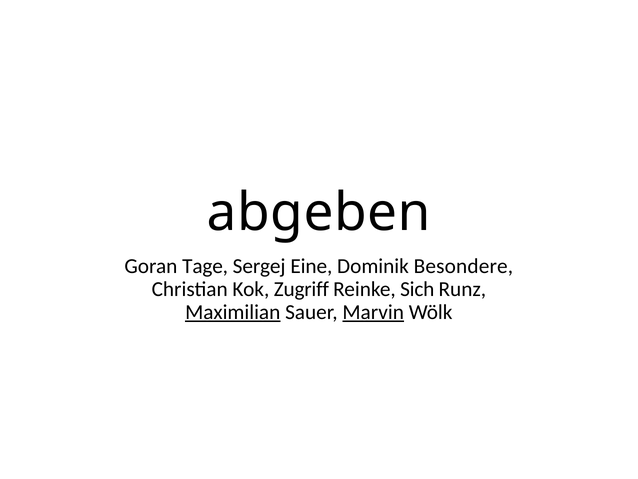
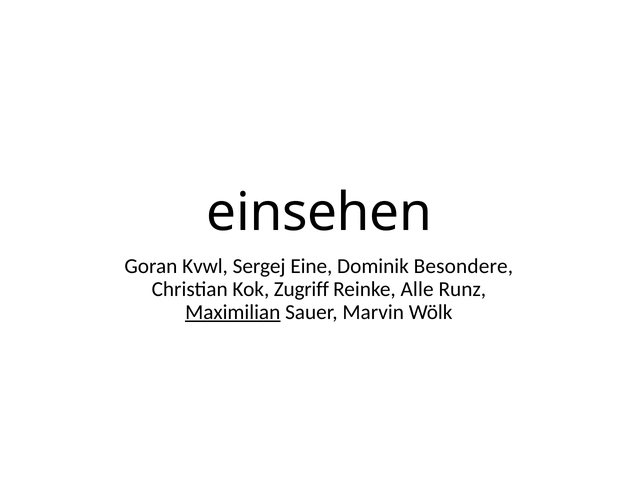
abgeben: abgeben -> einsehen
Tage: Tage -> Kvwl
Sich: Sich -> Alle
Marvin underline: present -> none
